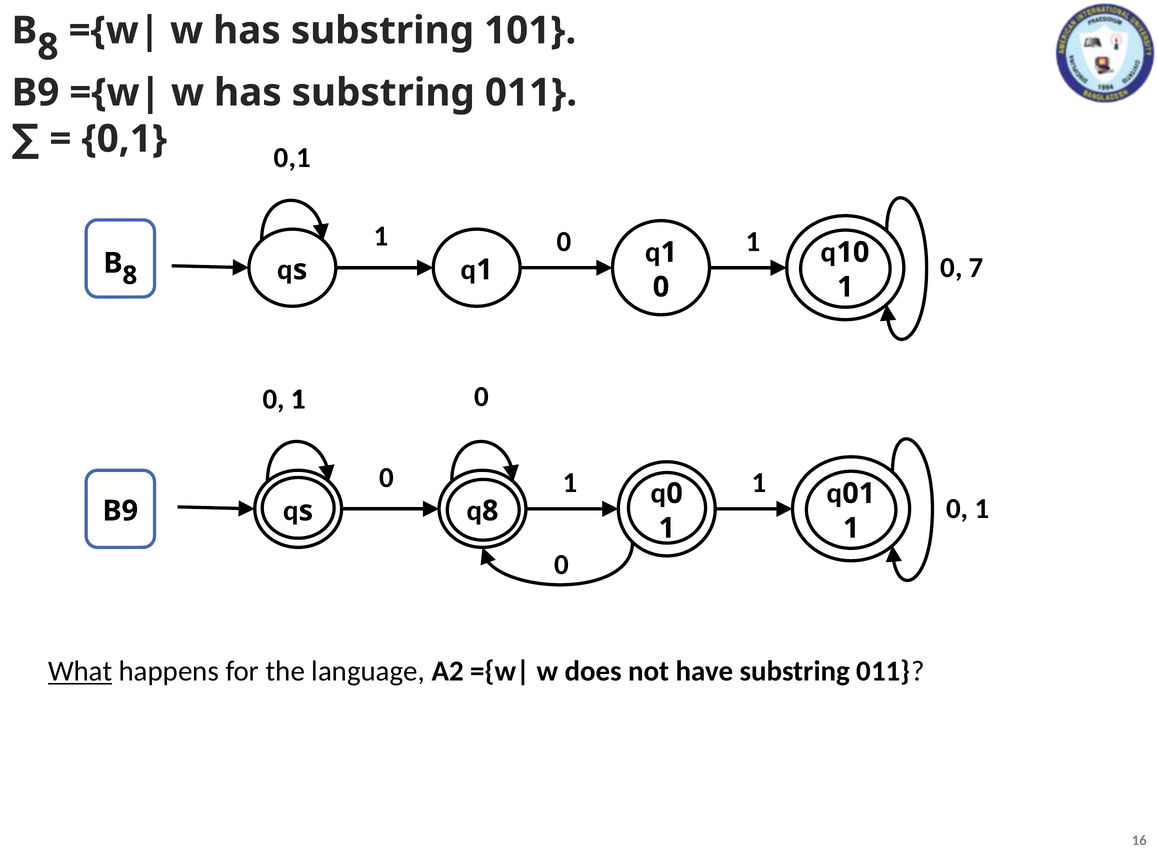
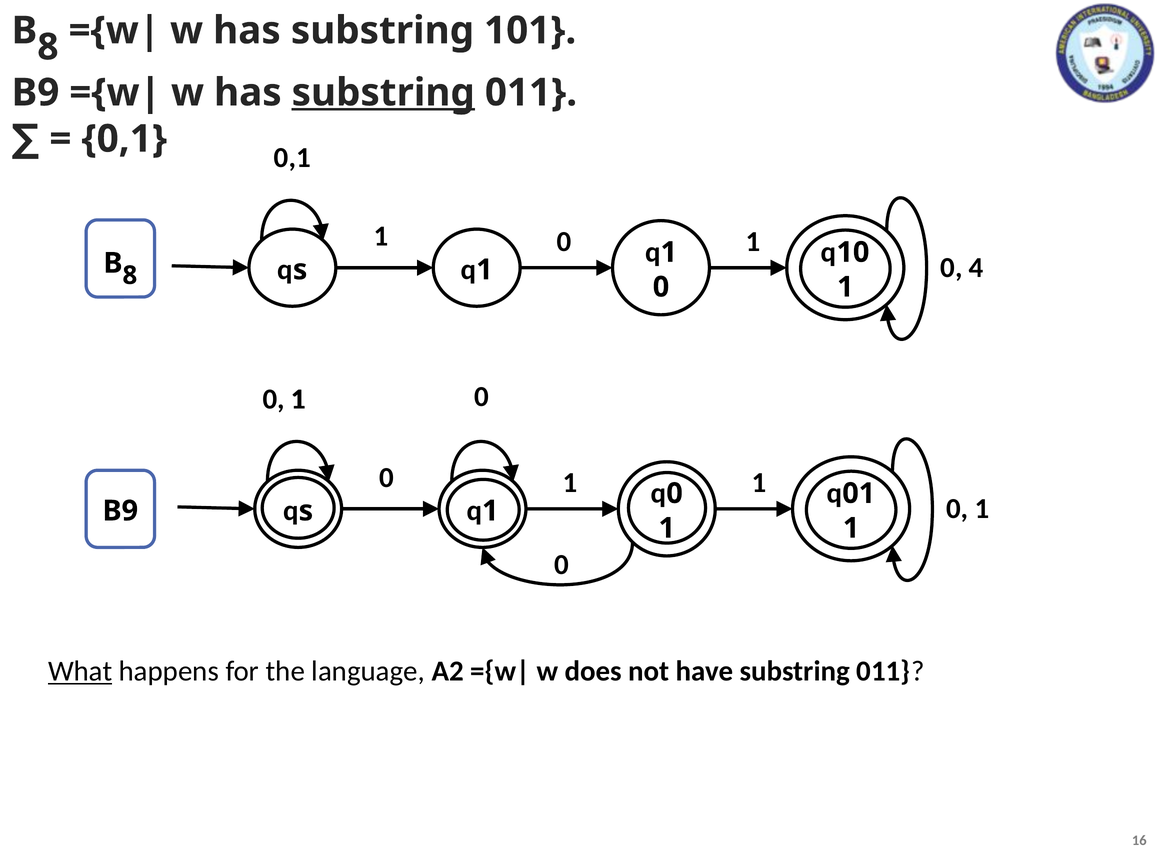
substring at (383, 93) underline: none -> present
7: 7 -> 4
8 at (490, 511): 8 -> 1
